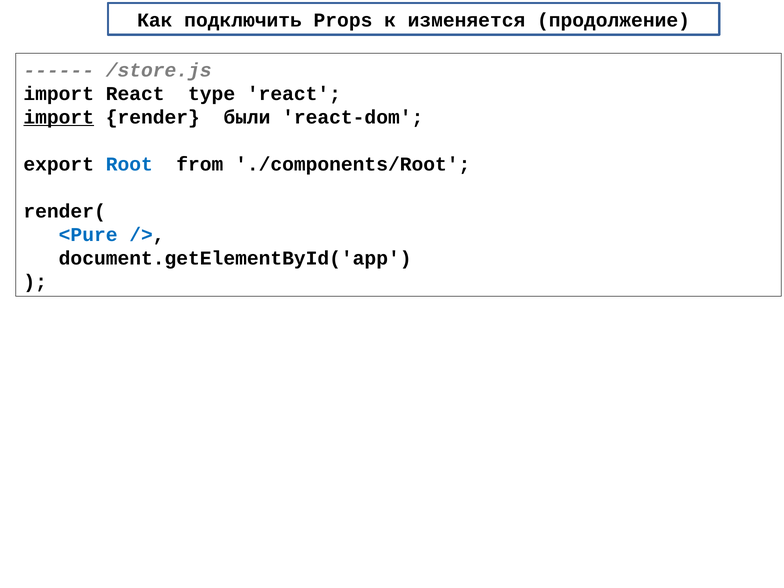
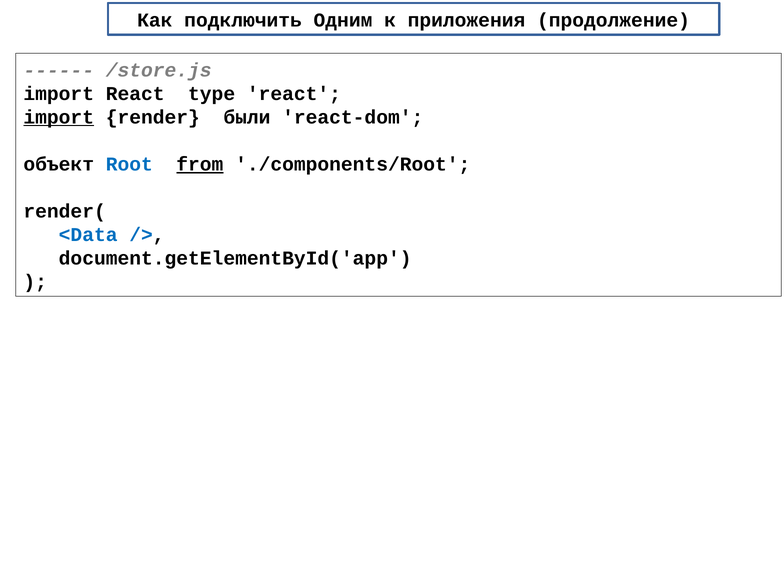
Props: Props -> Одним
изменяется: изменяется -> приложения
export: export -> объект
from underline: none -> present
<Pure: <Pure -> <Data
